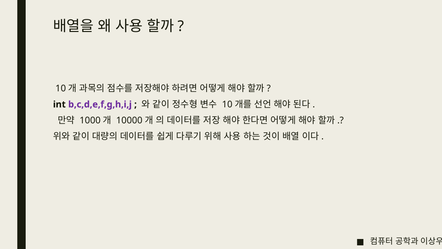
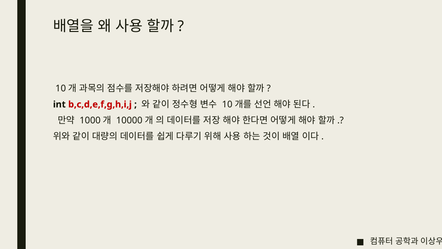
b,c,d,e,f,g,h,i,j colour: purple -> red
